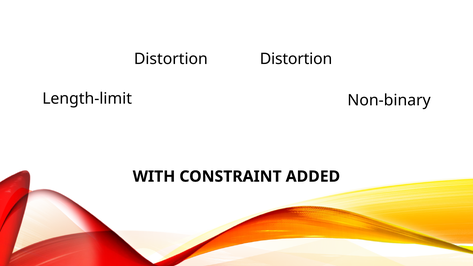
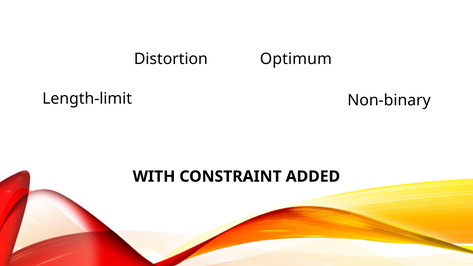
Distortion Distortion: Distortion -> Optimum
